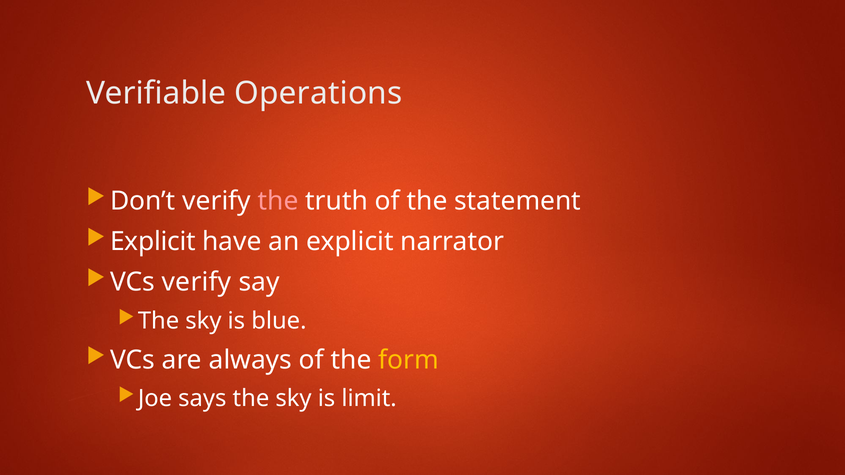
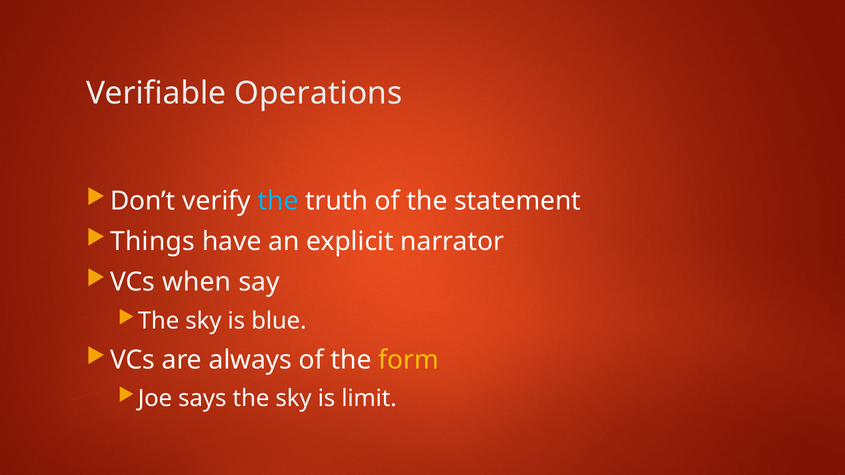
the at (278, 201) colour: pink -> light blue
Explicit at (153, 242): Explicit -> Things
VCs verify: verify -> when
